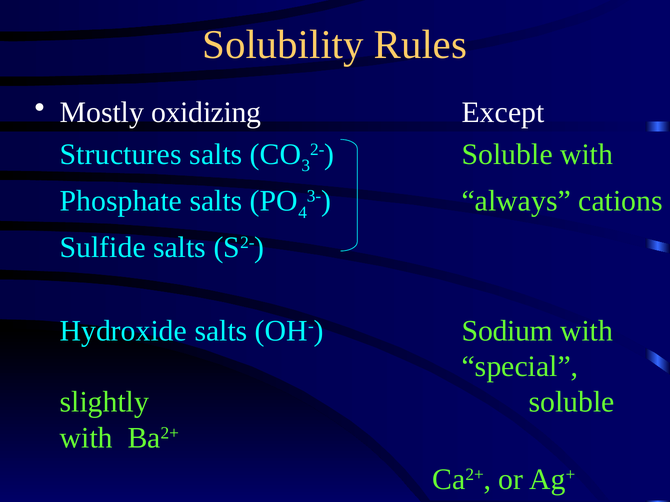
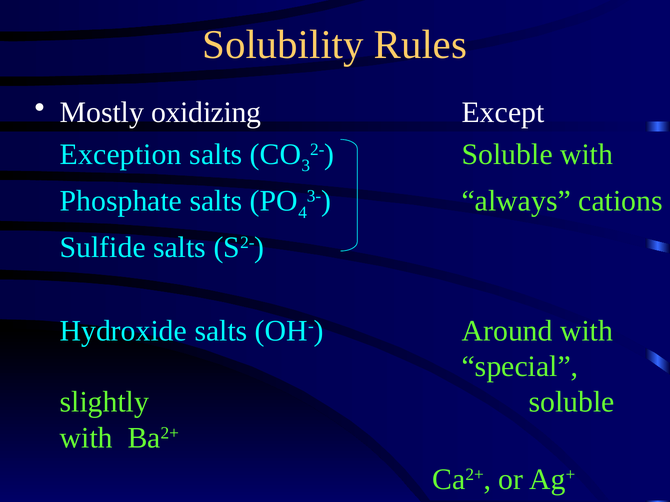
Structures: Structures -> Exception
Sodium: Sodium -> Around
